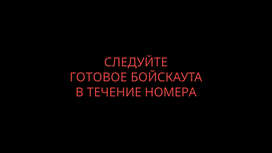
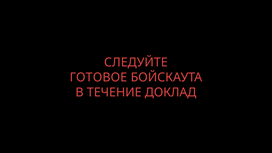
НОМЕРА: НОМЕРА -> ДОКЛАД
